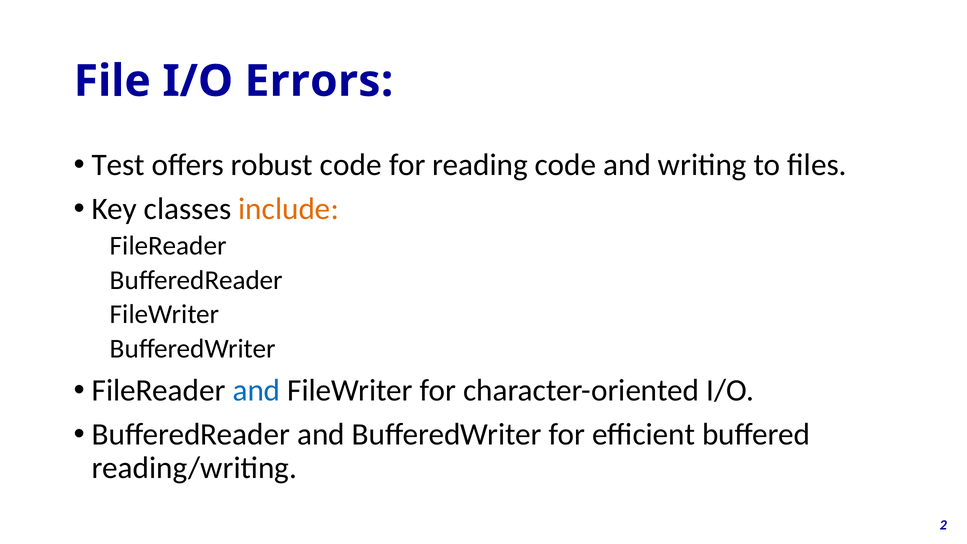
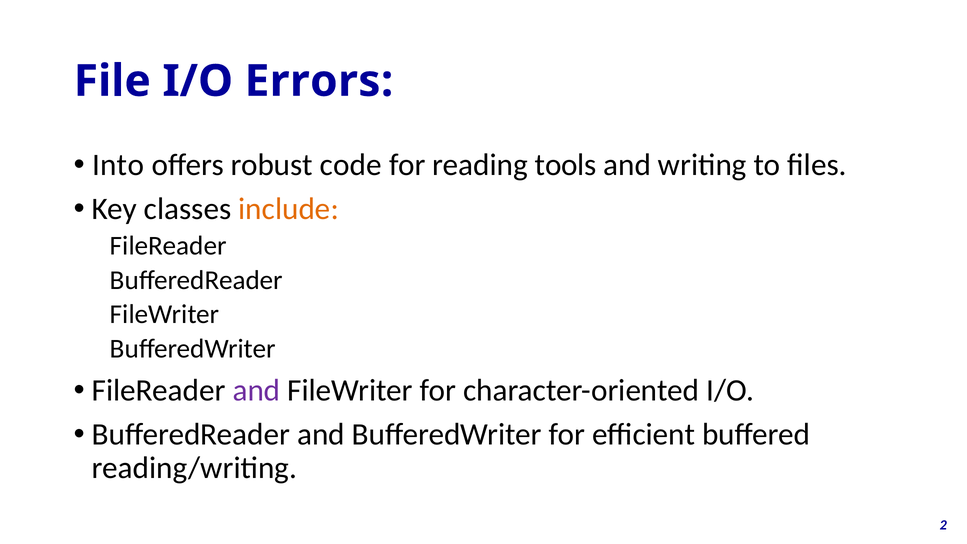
Test: Test -> Into
reading code: code -> tools
and at (256, 390) colour: blue -> purple
